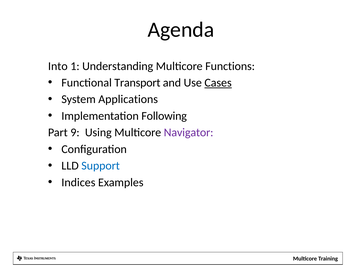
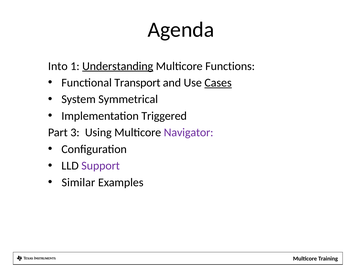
Understanding underline: none -> present
Applications: Applications -> Symmetrical
Following: Following -> Triggered
9: 9 -> 3
Support colour: blue -> purple
Indices: Indices -> Similar
